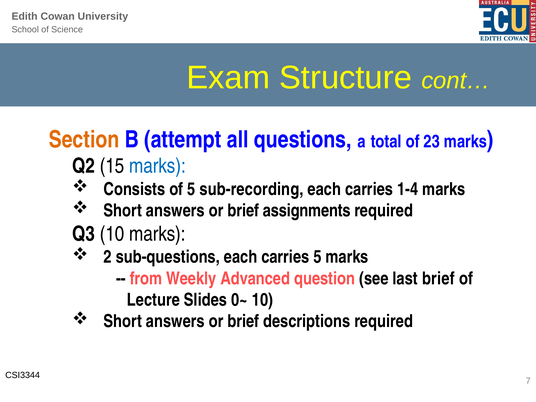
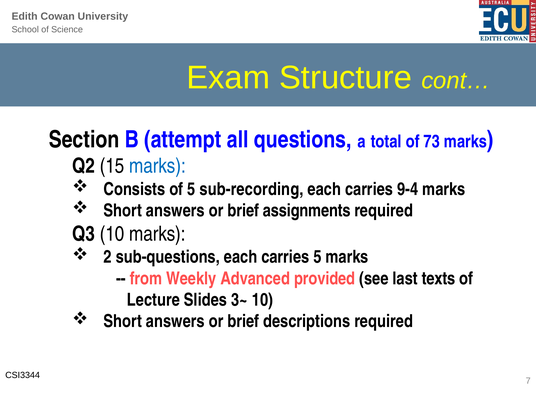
Section colour: orange -> black
23: 23 -> 73
1-4: 1-4 -> 9-4
question: question -> provided
last brief: brief -> texts
0~: 0~ -> 3~
